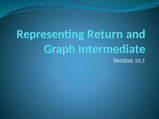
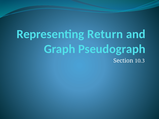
Intermediate: Intermediate -> Pseudograph
